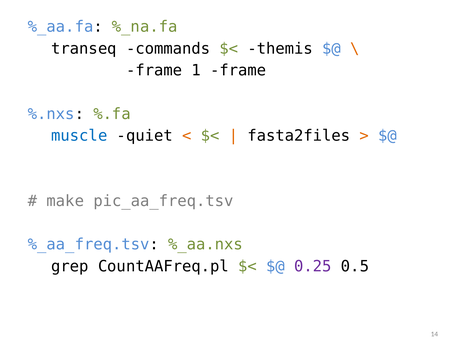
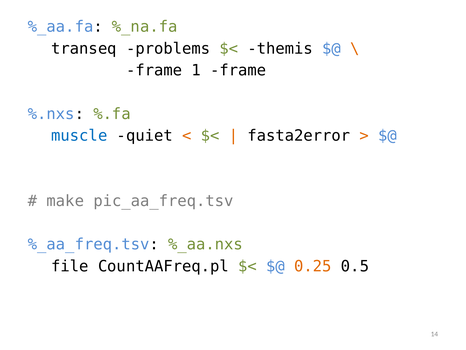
commands: commands -> problems
fasta2files: fasta2files -> fasta2error
grep: grep -> file
0.25 colour: purple -> orange
